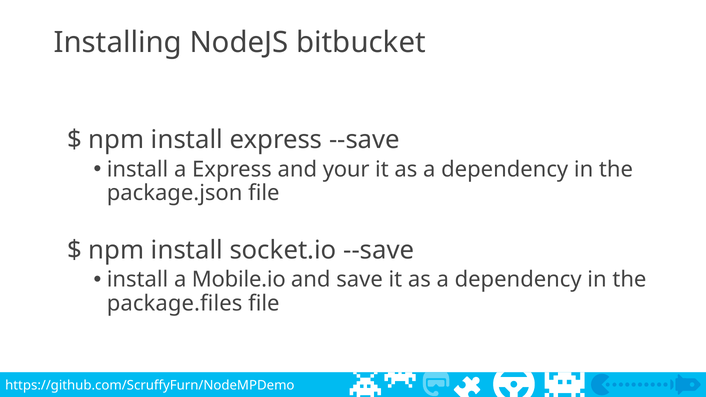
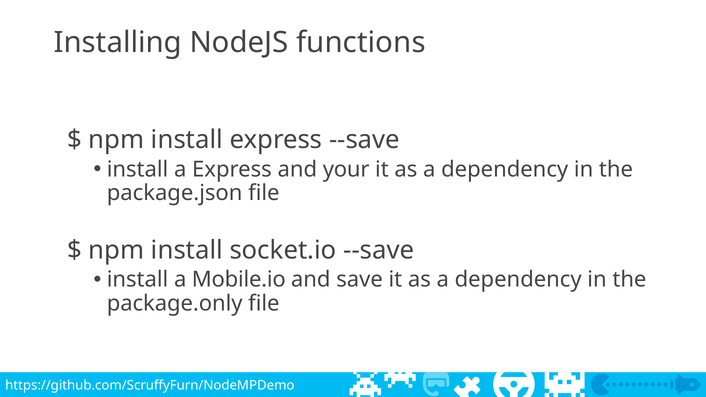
bitbucket: bitbucket -> functions
package.files: package.files -> package.only
